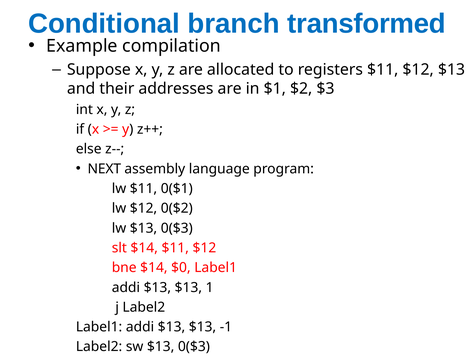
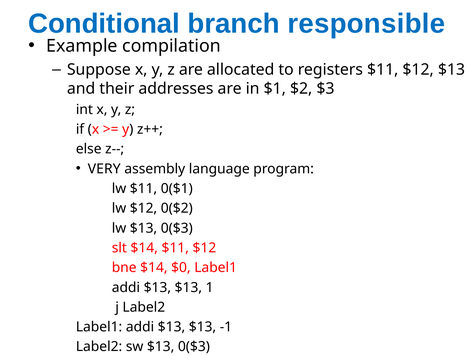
transformed: transformed -> responsible
NEXT: NEXT -> VERY
